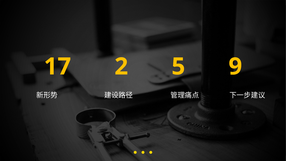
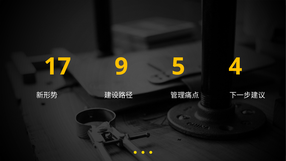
2: 2 -> 9
9: 9 -> 4
